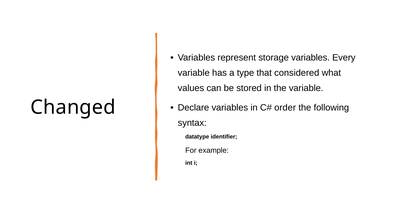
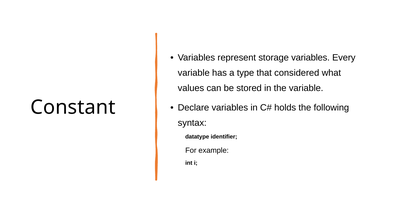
Changed: Changed -> Constant
order: order -> holds
